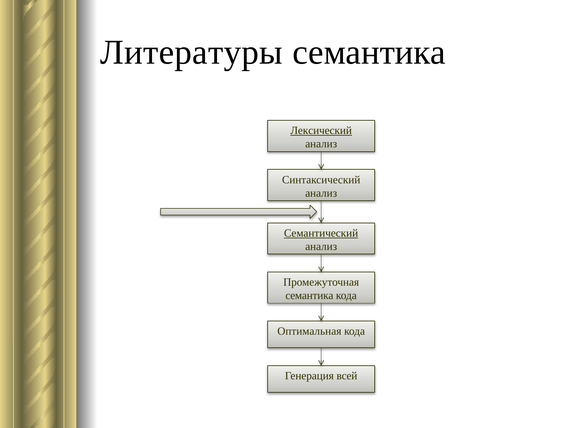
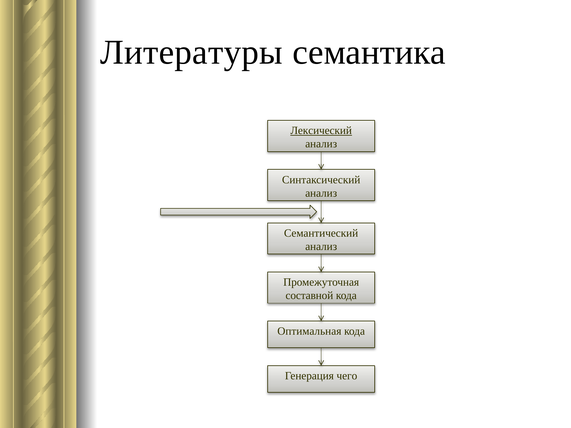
Семантический underline: present -> none
семантика at (309, 296): семантика -> составной
всей: всей -> чего
